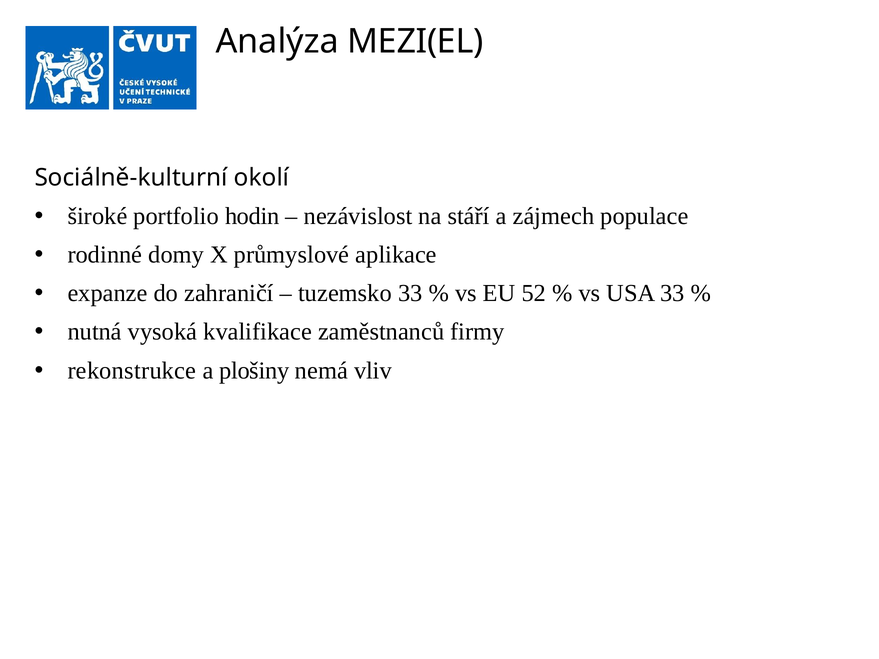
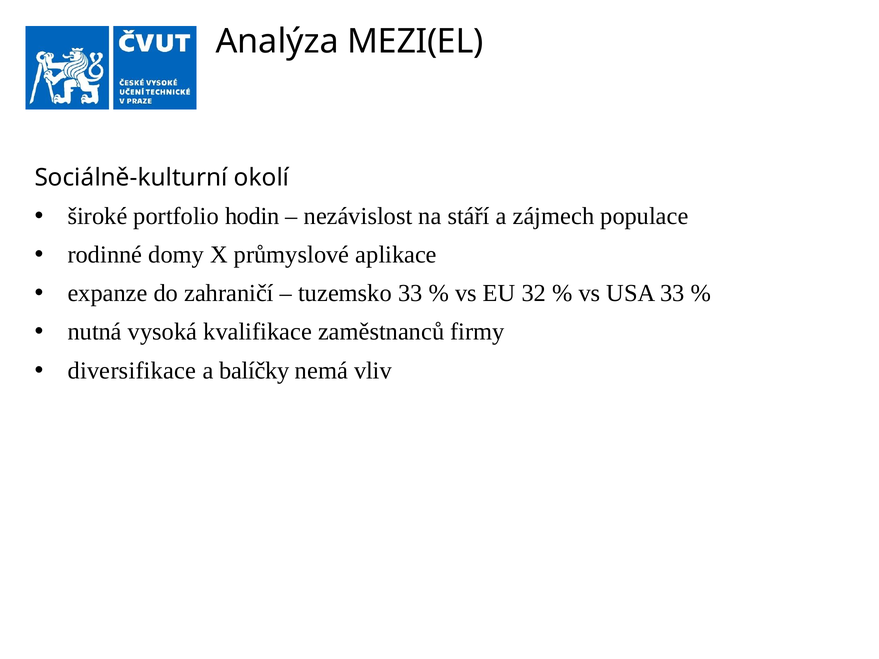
52: 52 -> 32
rekonstrukce: rekonstrukce -> diversifikace
plošiny: plošiny -> balíčky
